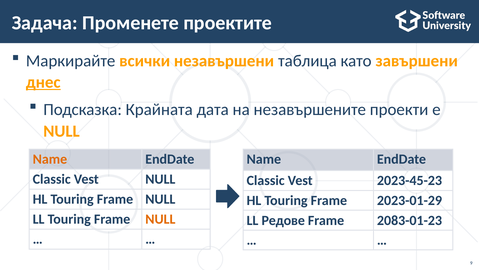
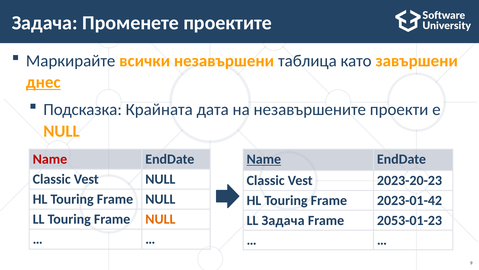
Name at (50, 159) colour: orange -> red
Name at (264, 159) underline: none -> present
2023-45-23: 2023-45-23 -> 2023-20-23
2023-01-29: 2023-01-29 -> 2023-01-42
LL Редове: Редове -> Задача
2083-01-23: 2083-01-23 -> 2053-01-23
